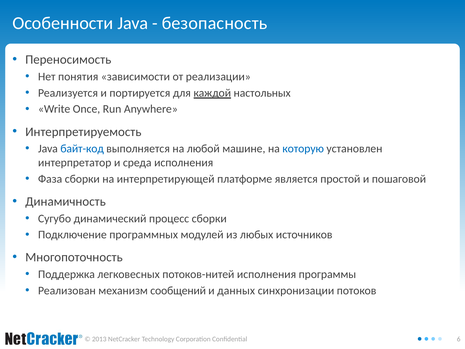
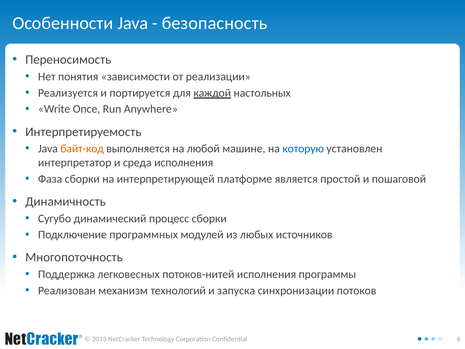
байт-код colour: blue -> orange
сообщений: сообщений -> технологий
данных: данных -> запуска
